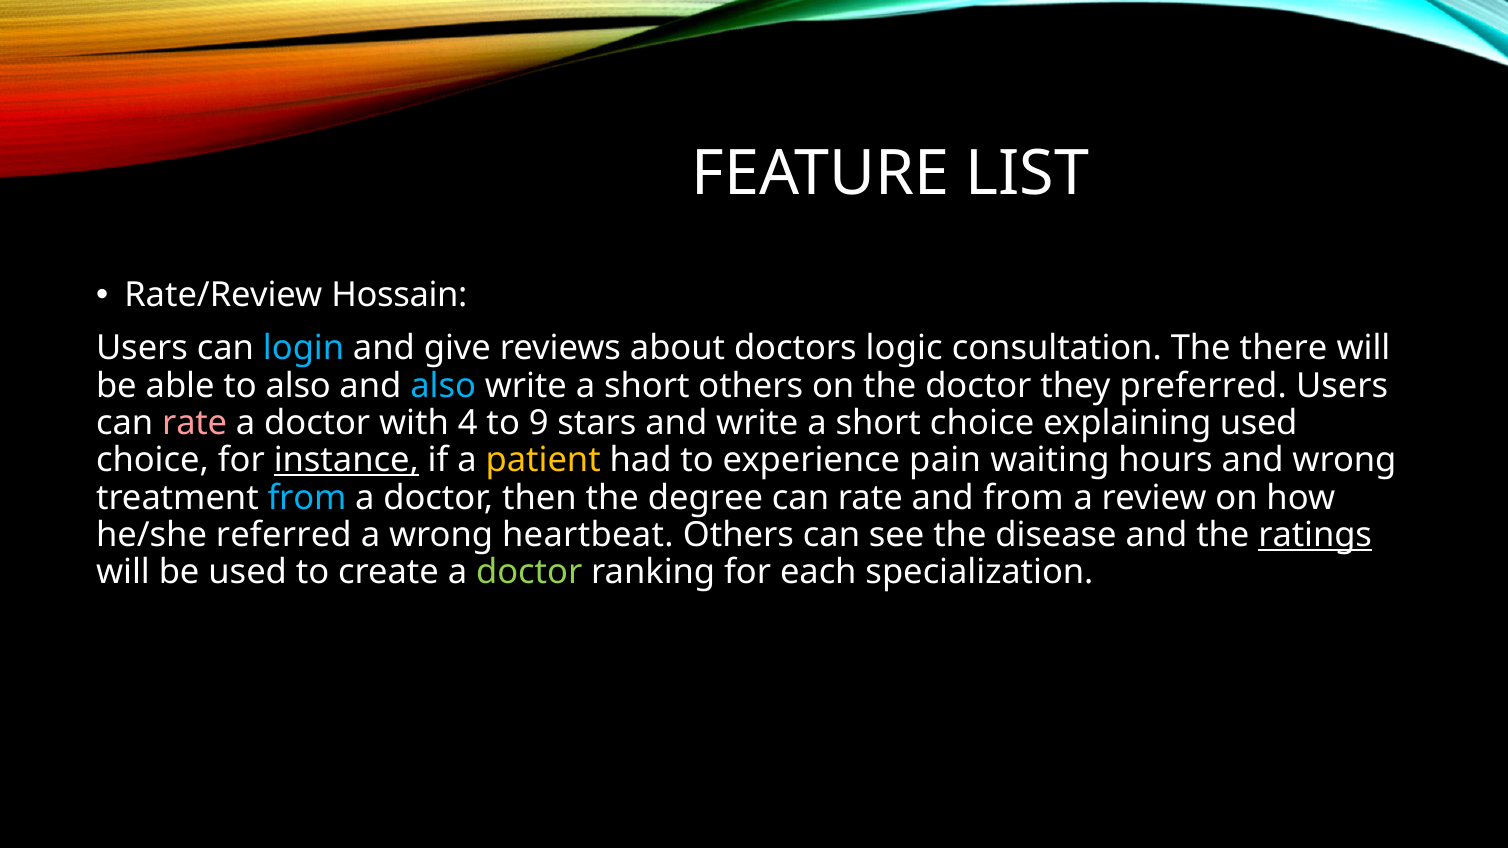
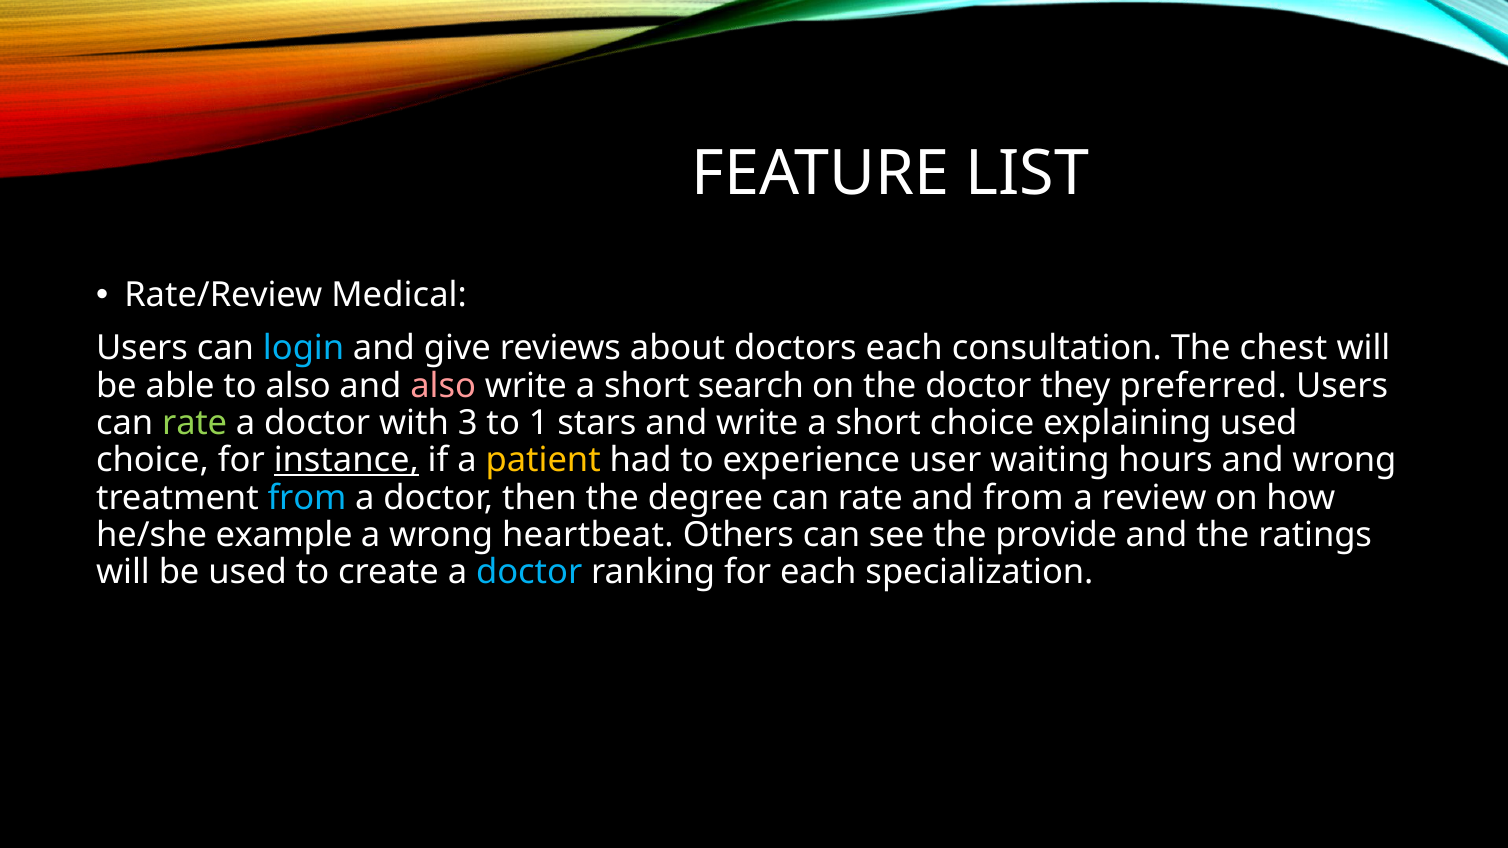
Hossain: Hossain -> Medical
doctors logic: logic -> each
there: there -> chest
also at (443, 386) colour: light blue -> pink
short others: others -> search
rate at (195, 423) colour: pink -> light green
4: 4 -> 3
9: 9 -> 1
pain: pain -> user
referred: referred -> example
disease: disease -> provide
ratings underline: present -> none
doctor at (529, 572) colour: light green -> light blue
